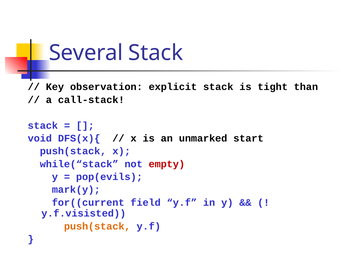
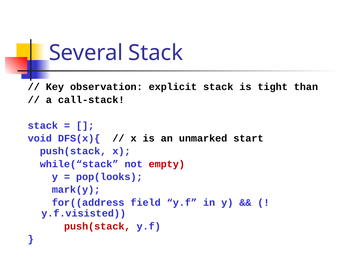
pop(evils: pop(evils -> pop(looks
for((current: for((current -> for((address
push(stack at (97, 227) colour: orange -> red
